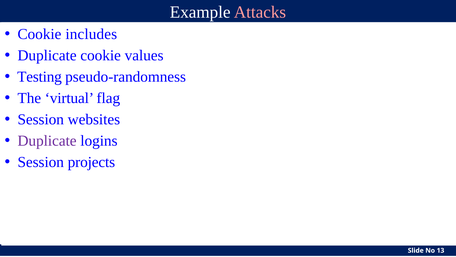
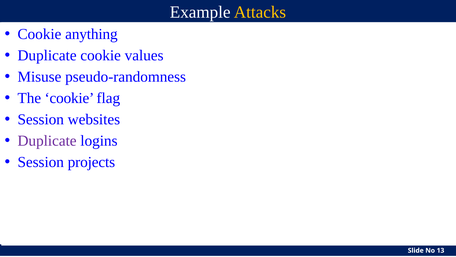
Attacks colour: pink -> yellow
includes: includes -> anything
Testing: Testing -> Misuse
The virtual: virtual -> cookie
